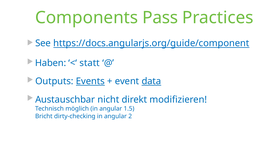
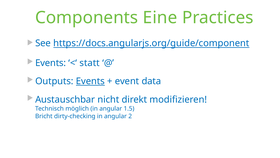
Pass: Pass -> Eine
Haben at (51, 63): Haben -> Events
data underline: present -> none
